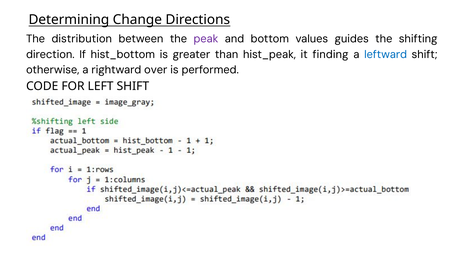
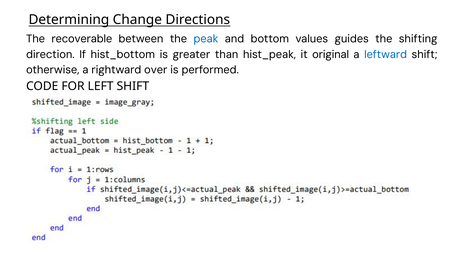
distribution: distribution -> recoverable
peak colour: purple -> blue
finding: finding -> original
